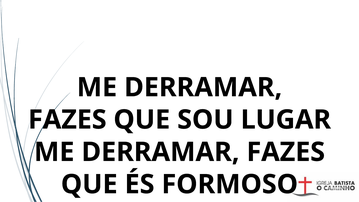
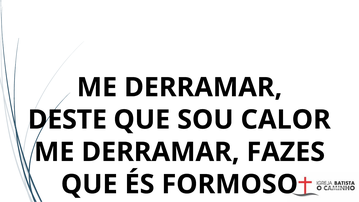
FAZES at (67, 120): FAZES -> DESTE
LUGAR: LUGAR -> CALOR
